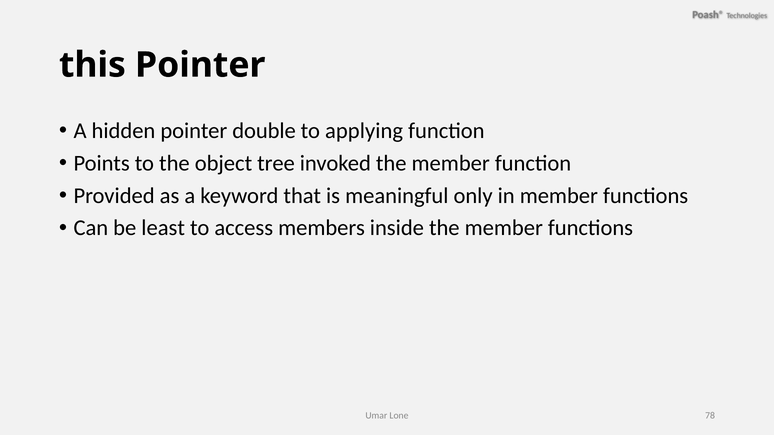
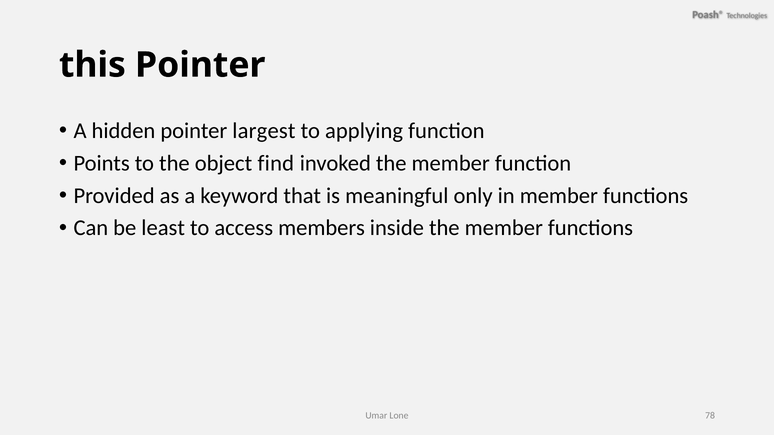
double: double -> largest
tree: tree -> find
